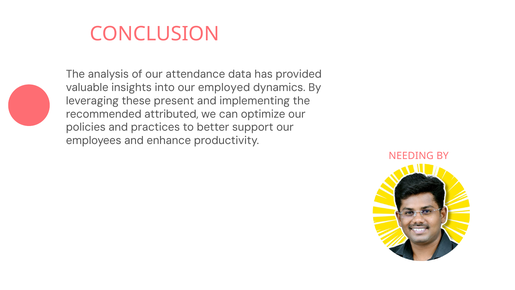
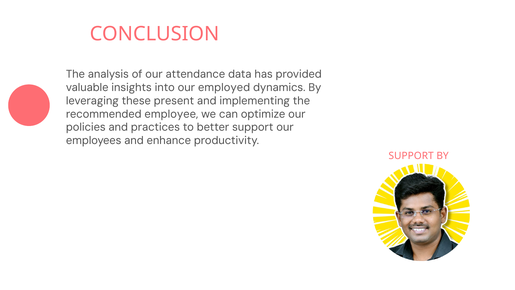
attributed: attributed -> employee
NEEDING at (411, 156): NEEDING -> SUPPORT
